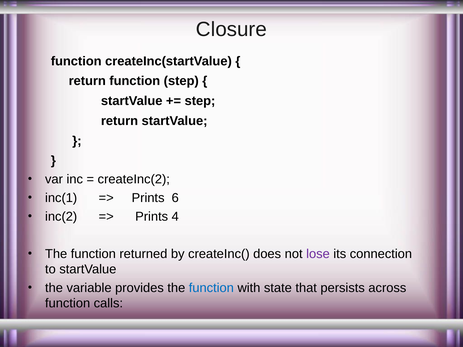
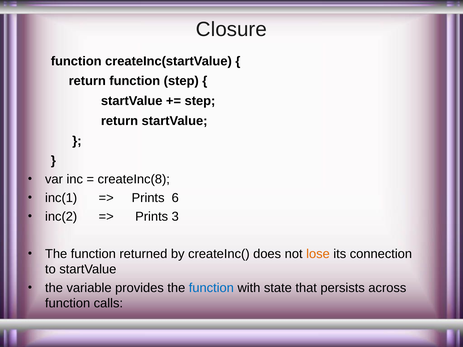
createInc(2: createInc(2 -> createInc(8
4: 4 -> 3
lose colour: purple -> orange
